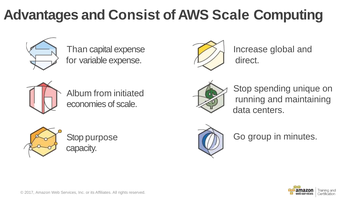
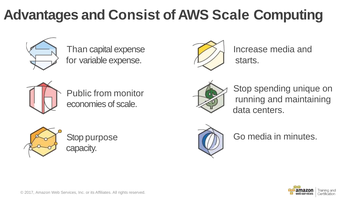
Increase global: global -> media
direct: direct -> starts
Album: Album -> Public
initiated: initiated -> monitor
Go group: group -> media
